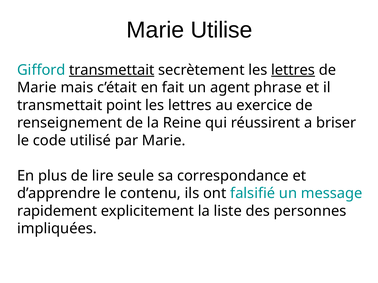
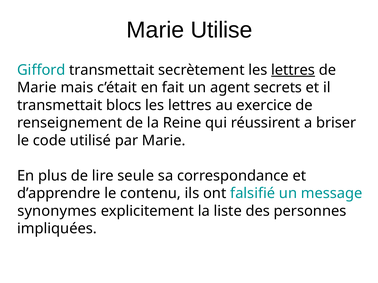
transmettait at (112, 70) underline: present -> none
phrase: phrase -> secrets
point: point -> blocs
rapidement: rapidement -> synonymes
